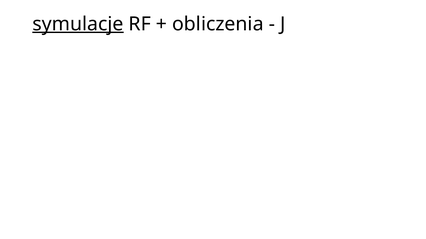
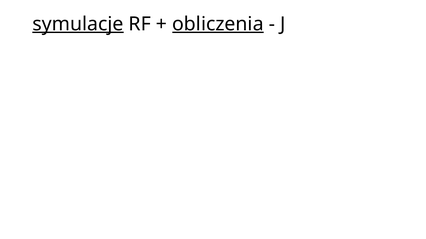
obliczenia underline: none -> present
